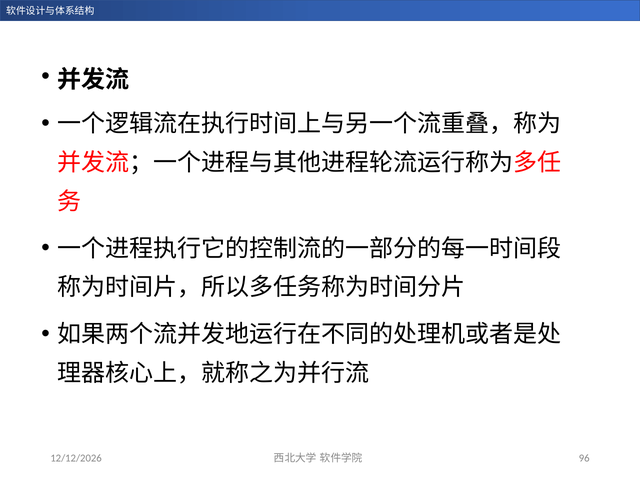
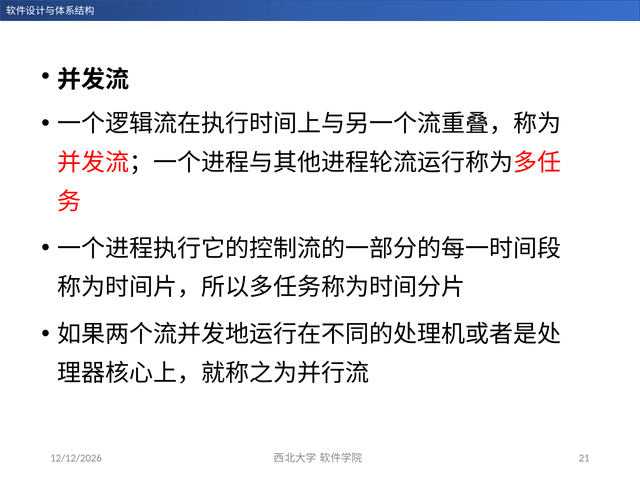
96: 96 -> 21
